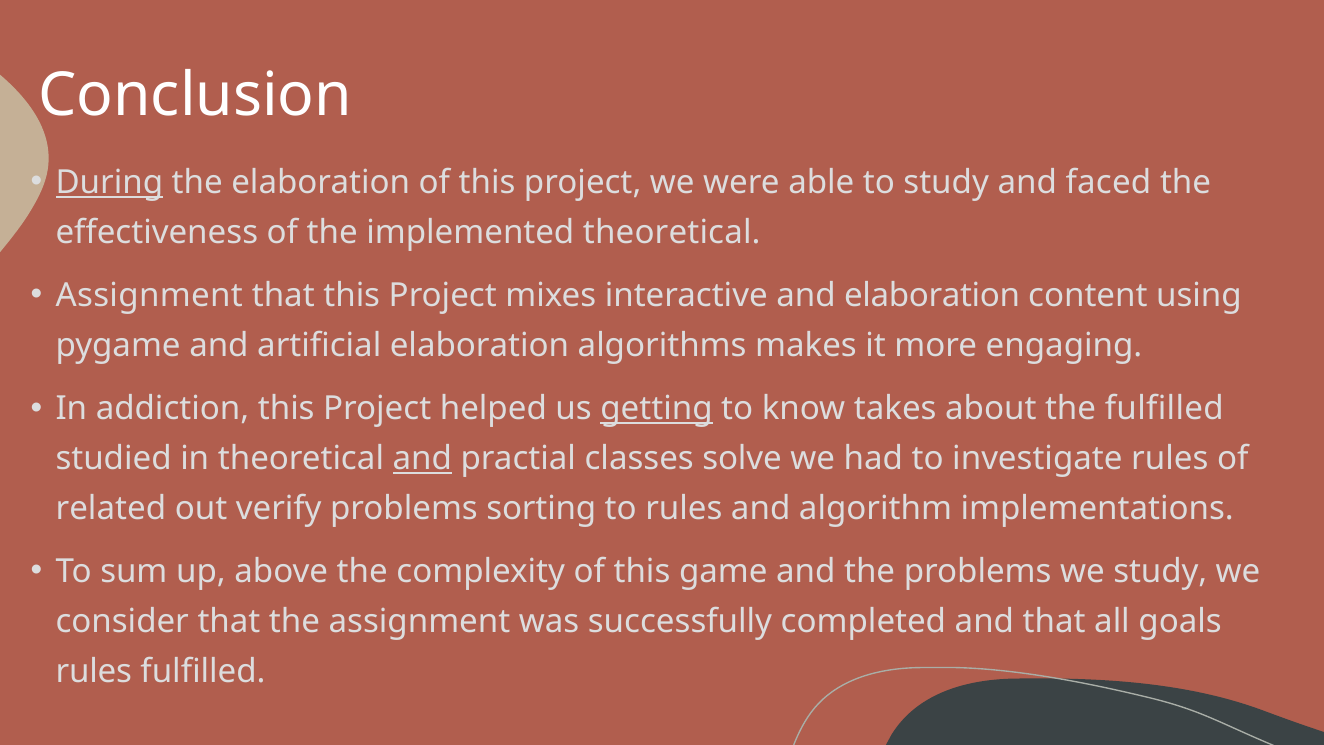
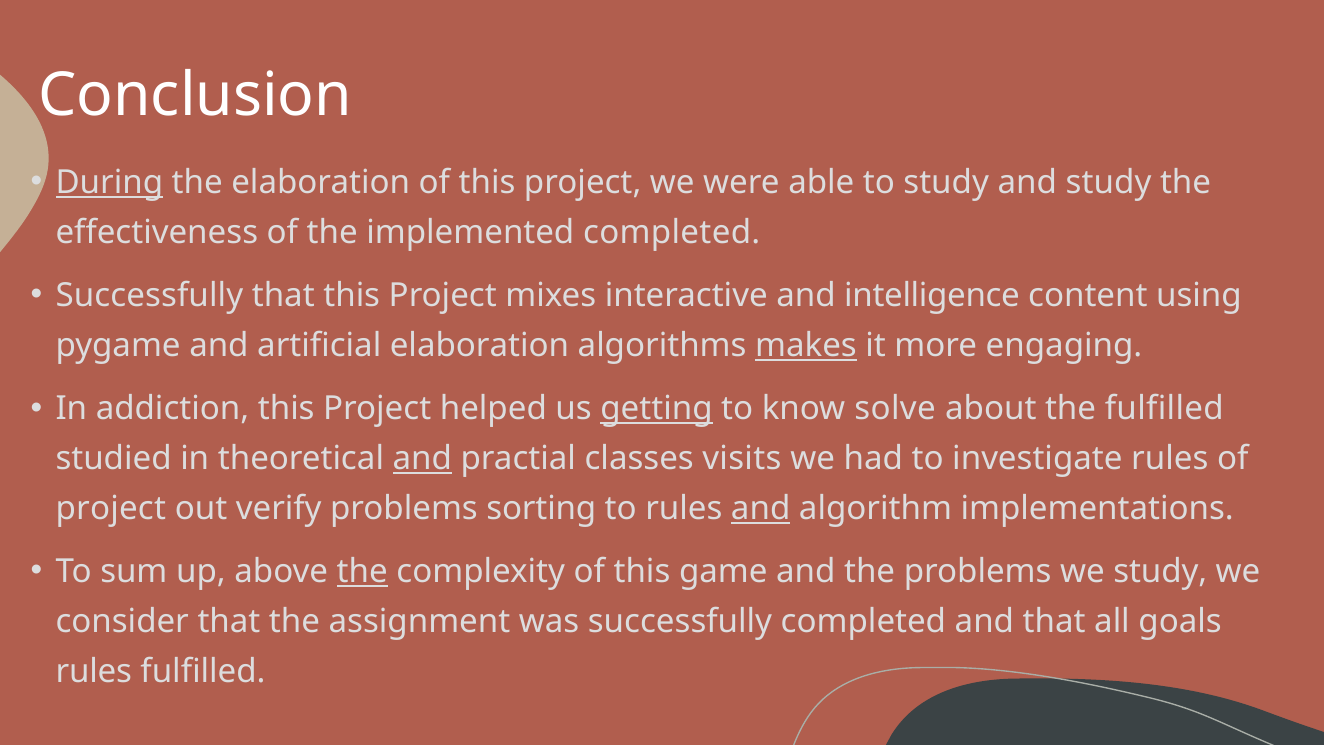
and faced: faced -> study
implemented theoretical: theoretical -> completed
Assignment at (149, 296): Assignment -> Successfully
and elaboration: elaboration -> intelligence
makes underline: none -> present
takes: takes -> solve
solve: solve -> visits
related at (111, 508): related -> project
and at (761, 508) underline: none -> present
the at (362, 572) underline: none -> present
